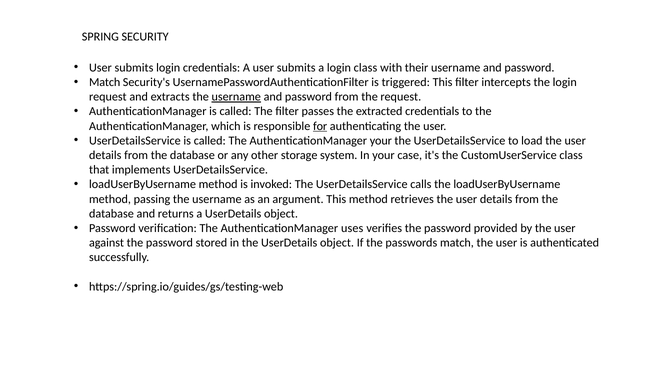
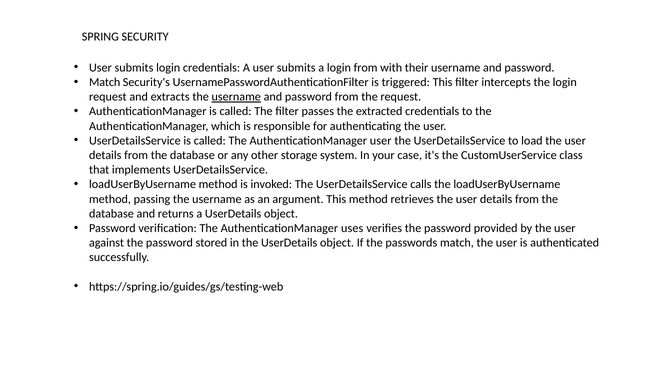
login class: class -> from
for underline: present -> none
AuthenticationManager your: your -> user
